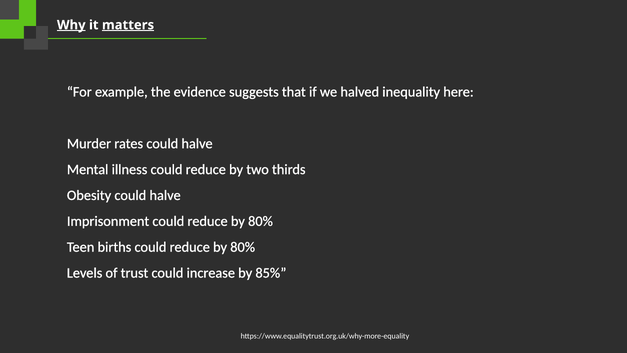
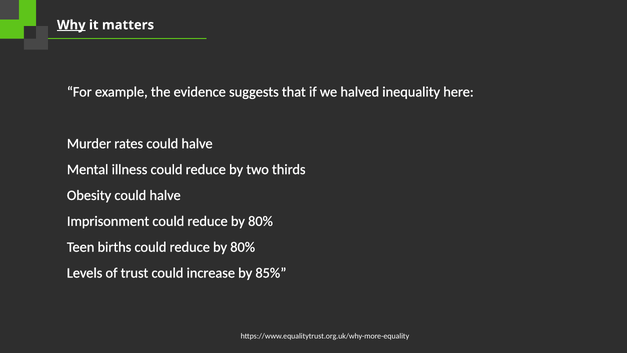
matters underline: present -> none
